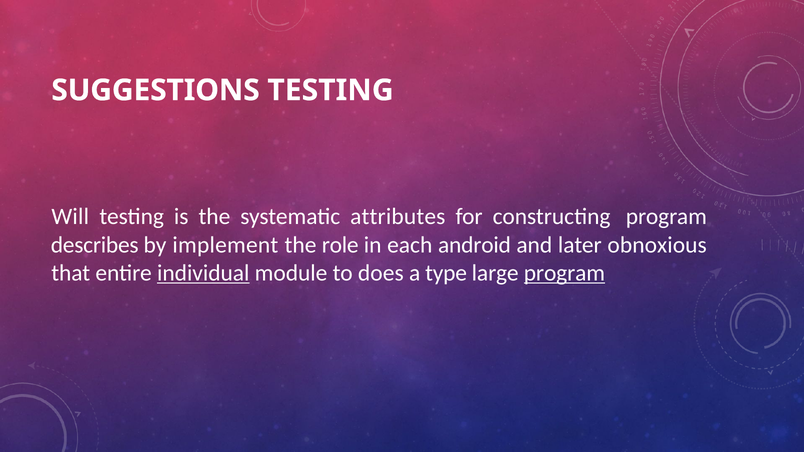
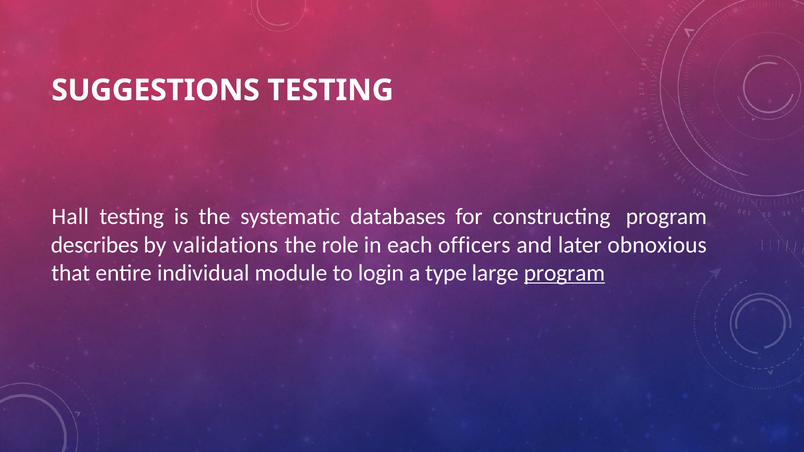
Will: Will -> Hall
attributes: attributes -> databases
implement: implement -> validations
android: android -> officers
individual underline: present -> none
does: does -> login
